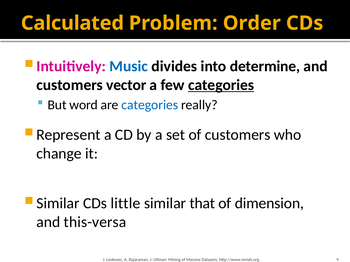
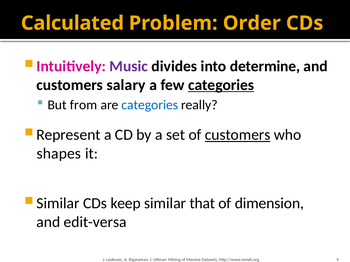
Music colour: blue -> purple
vector: vector -> salary
word: word -> from
customers at (238, 135) underline: none -> present
change: change -> shapes
little: little -> keep
this-versa: this-versa -> edit-versa
